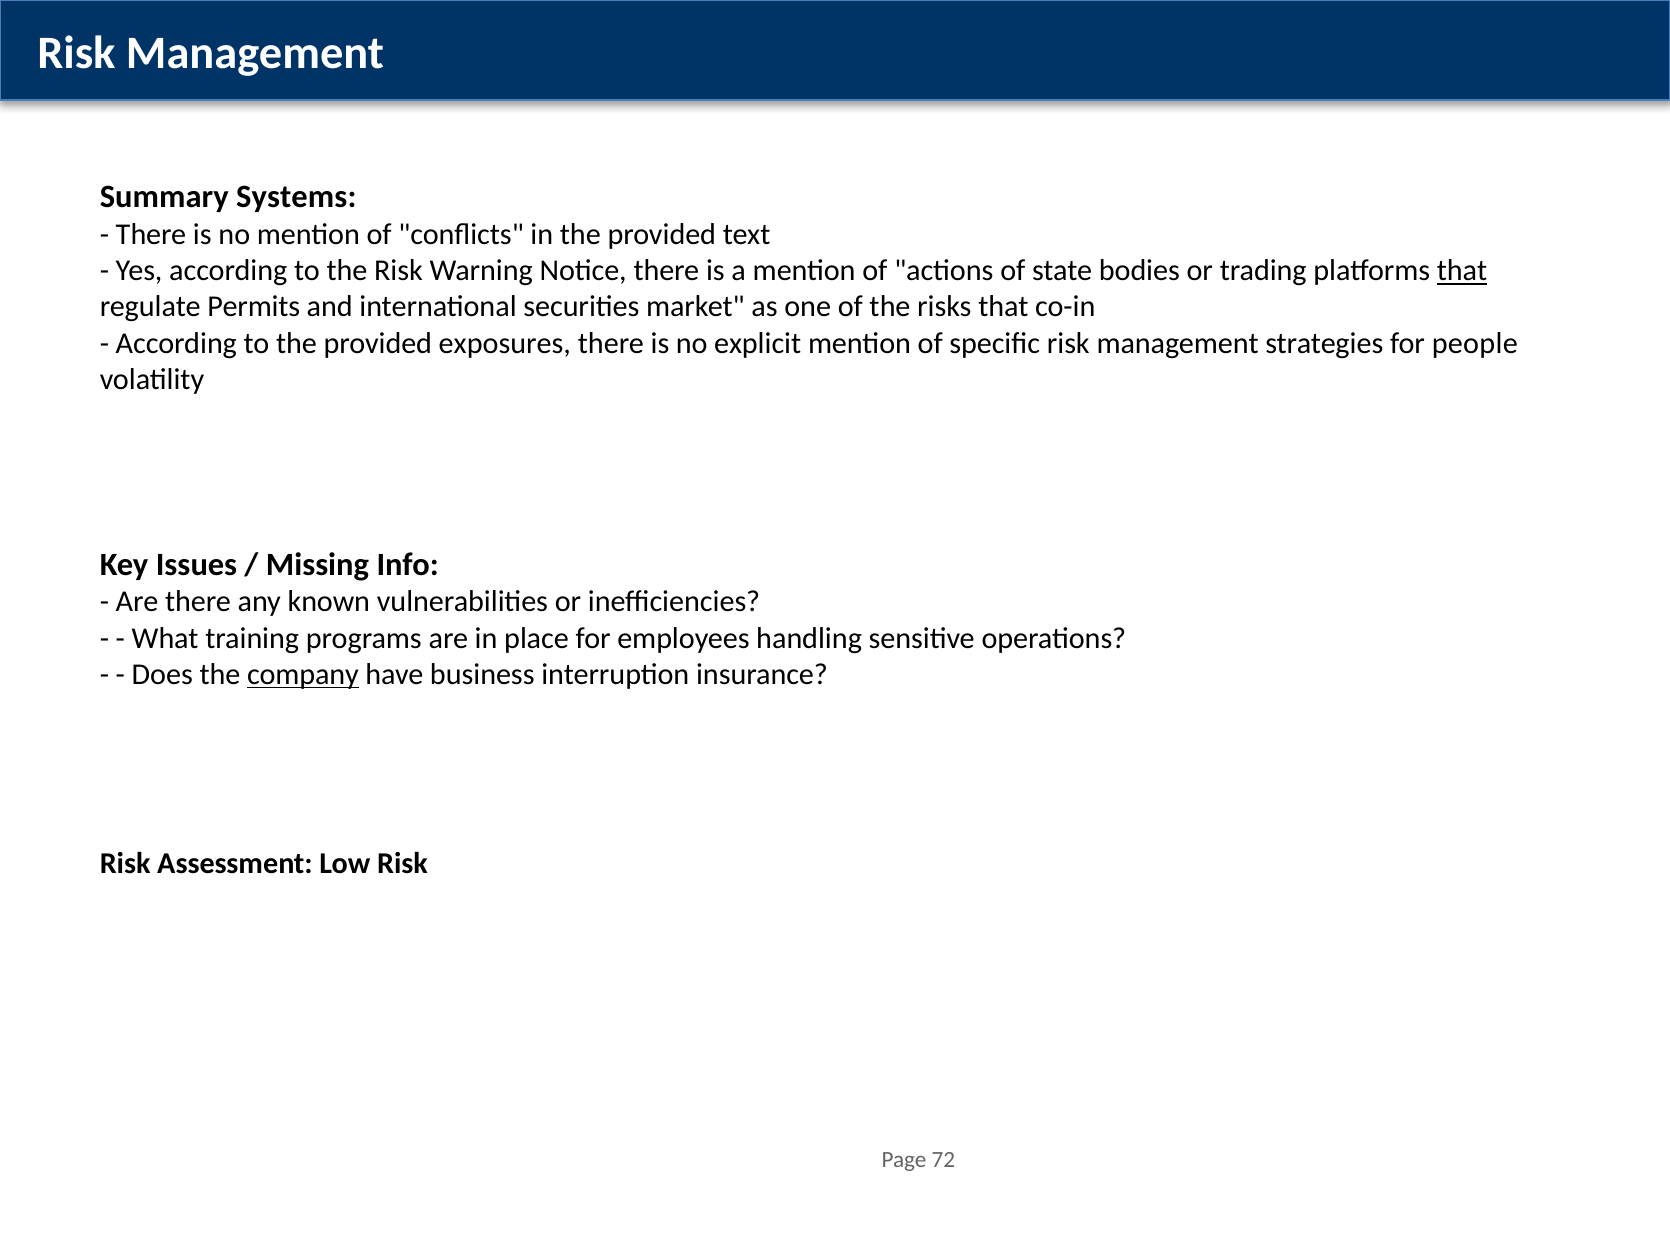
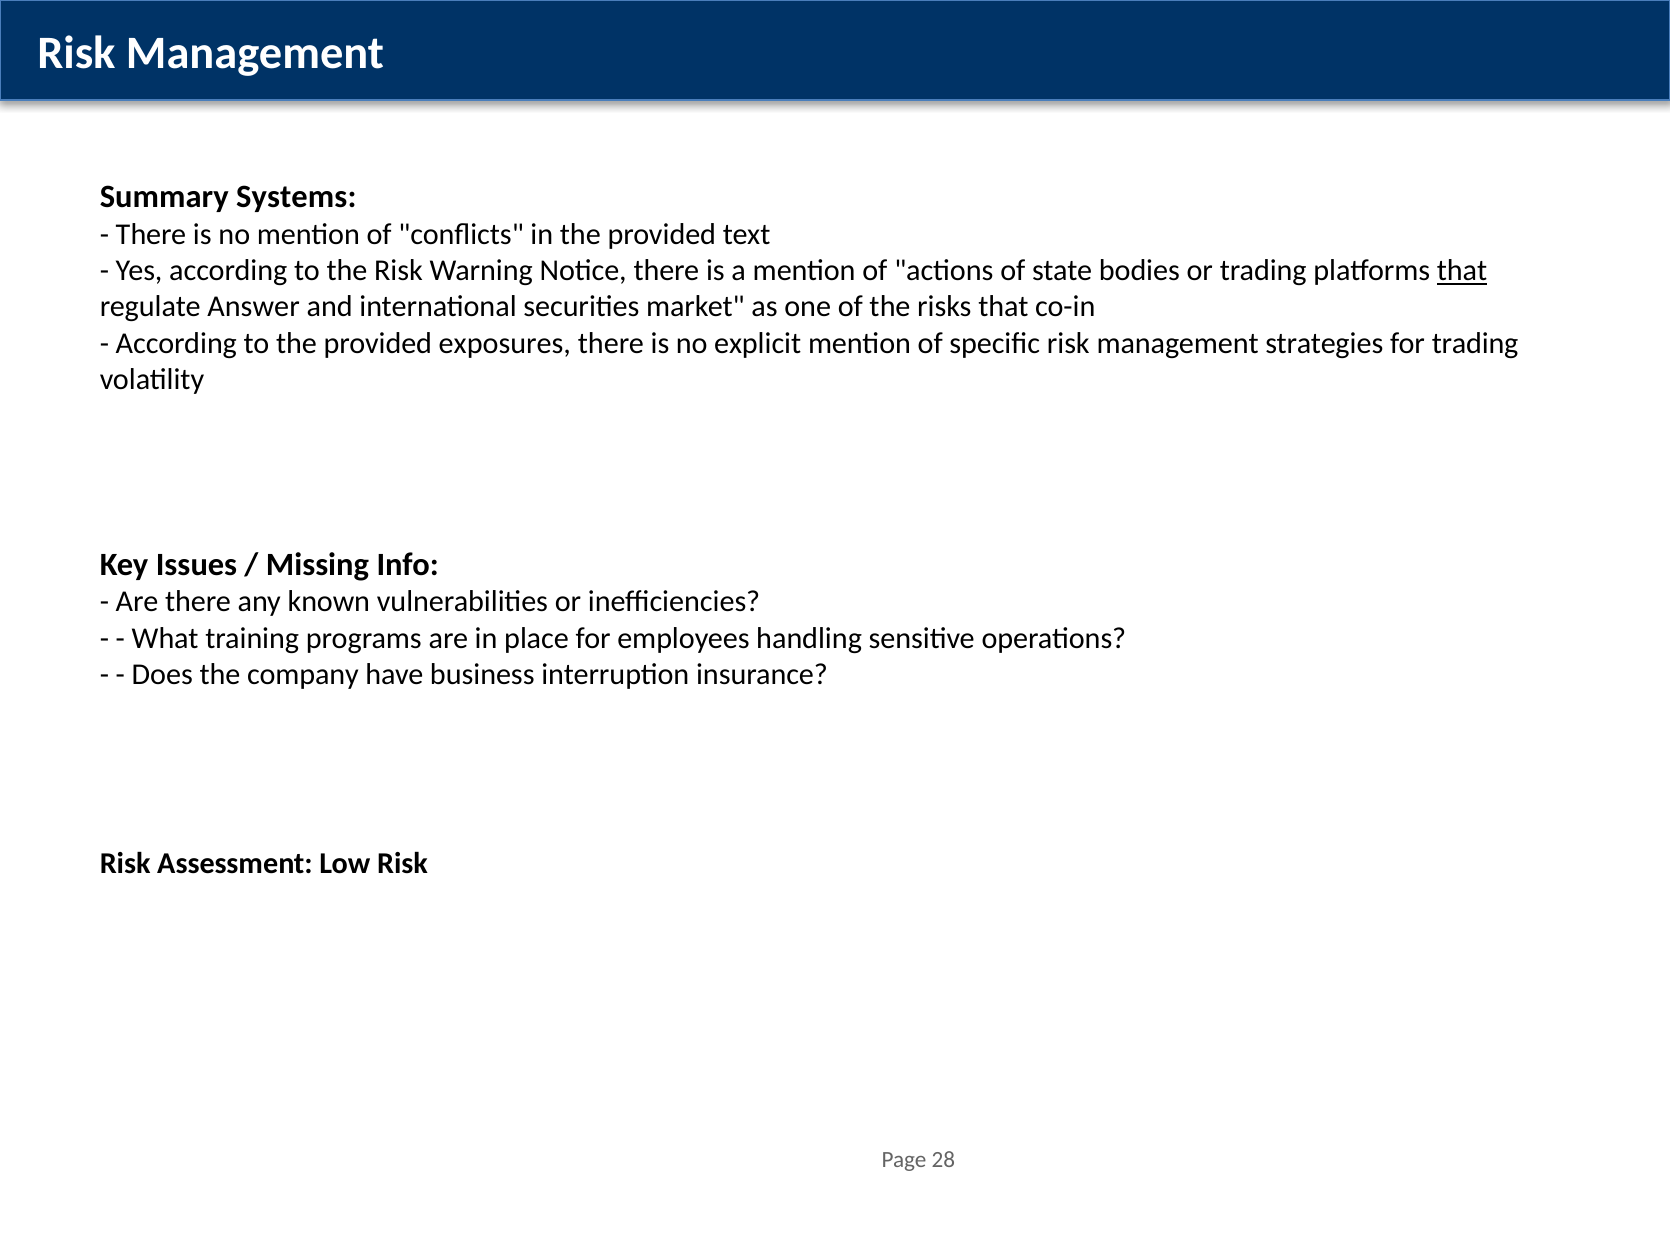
Permits: Permits -> Answer
for people: people -> trading
company underline: present -> none
72: 72 -> 28
